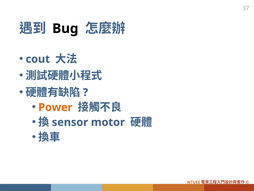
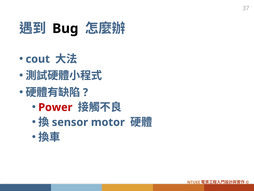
Power colour: orange -> red
